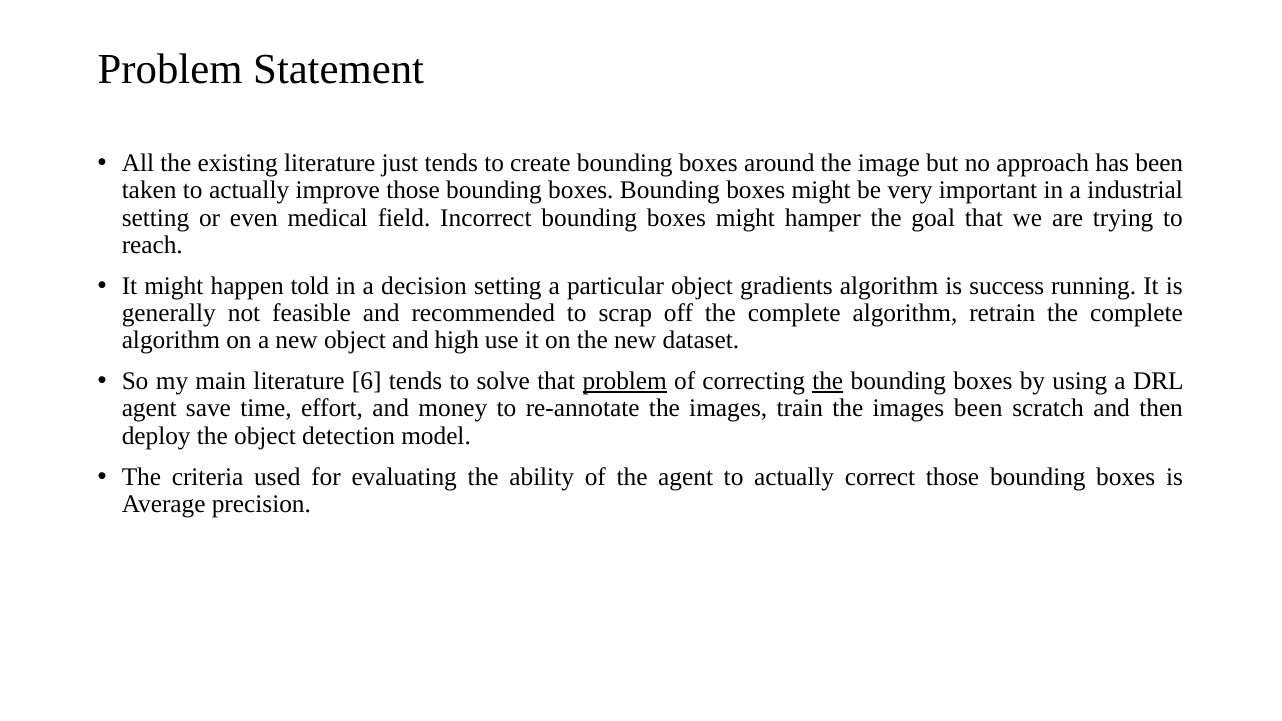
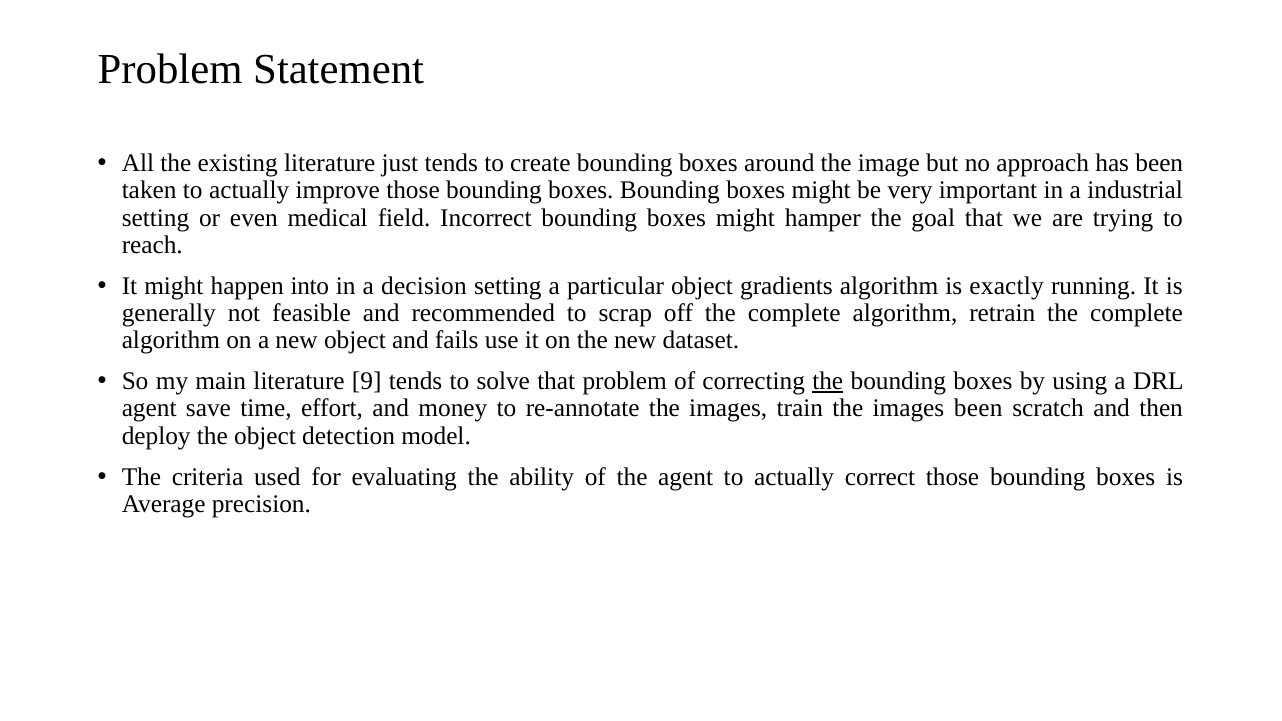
told: told -> into
success: success -> exactly
high: high -> fails
6: 6 -> 9
problem at (625, 381) underline: present -> none
